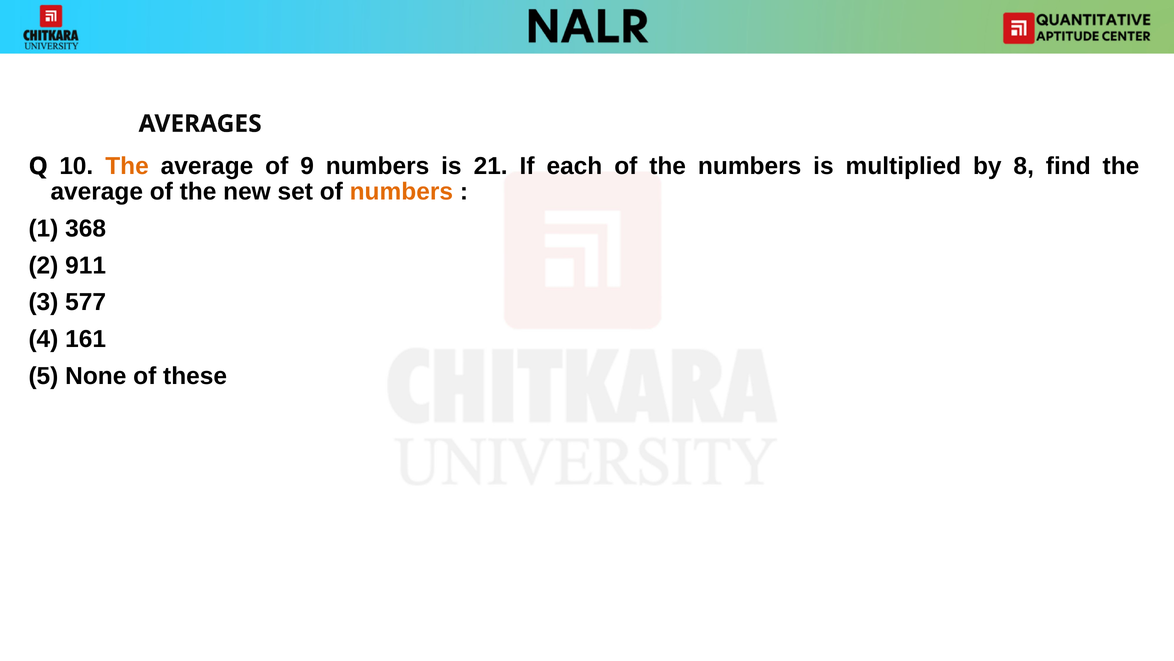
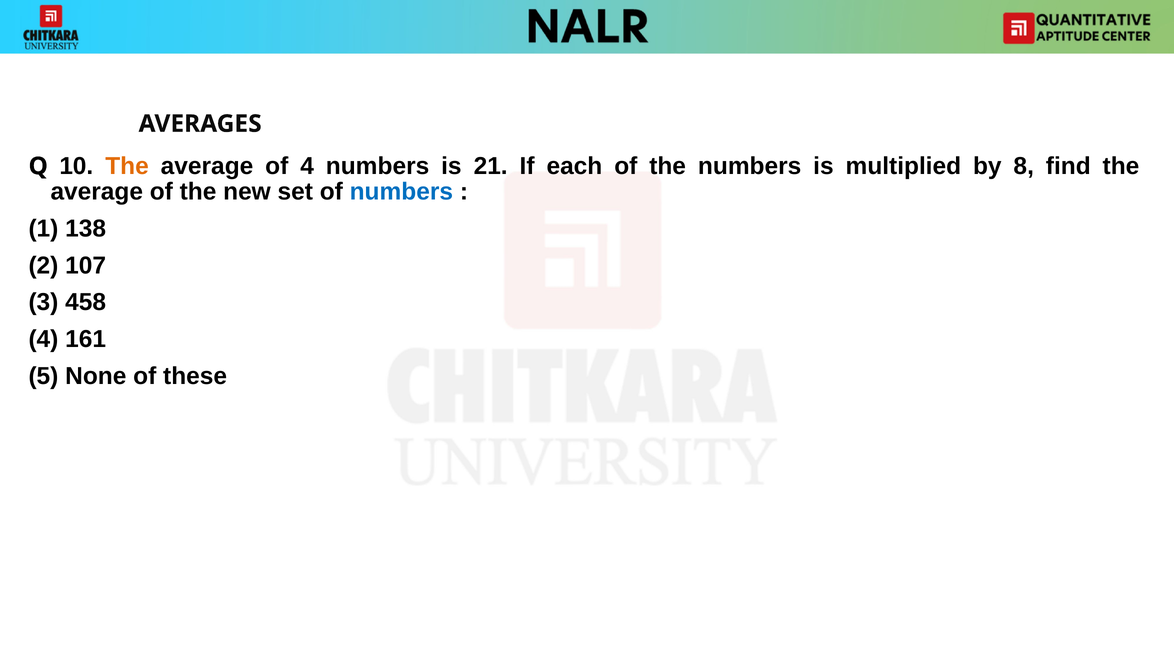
of 9: 9 -> 4
numbers at (401, 192) colour: orange -> blue
368: 368 -> 138
911: 911 -> 107
577: 577 -> 458
